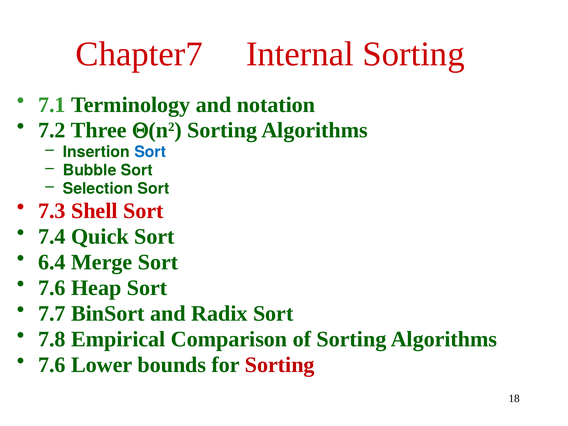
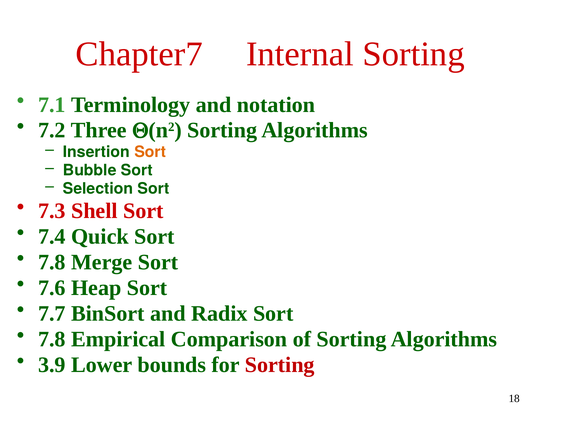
Sort at (150, 152) colour: blue -> orange
6.4 at (52, 262): 6.4 -> 7.8
7.6 at (52, 365): 7.6 -> 3.9
